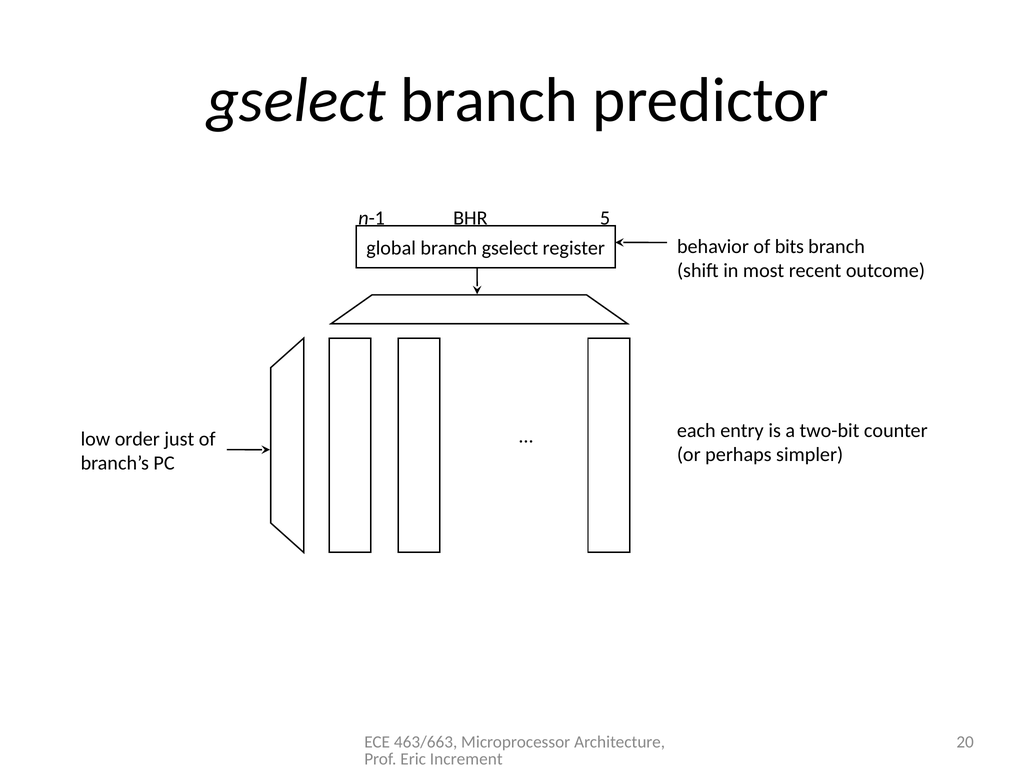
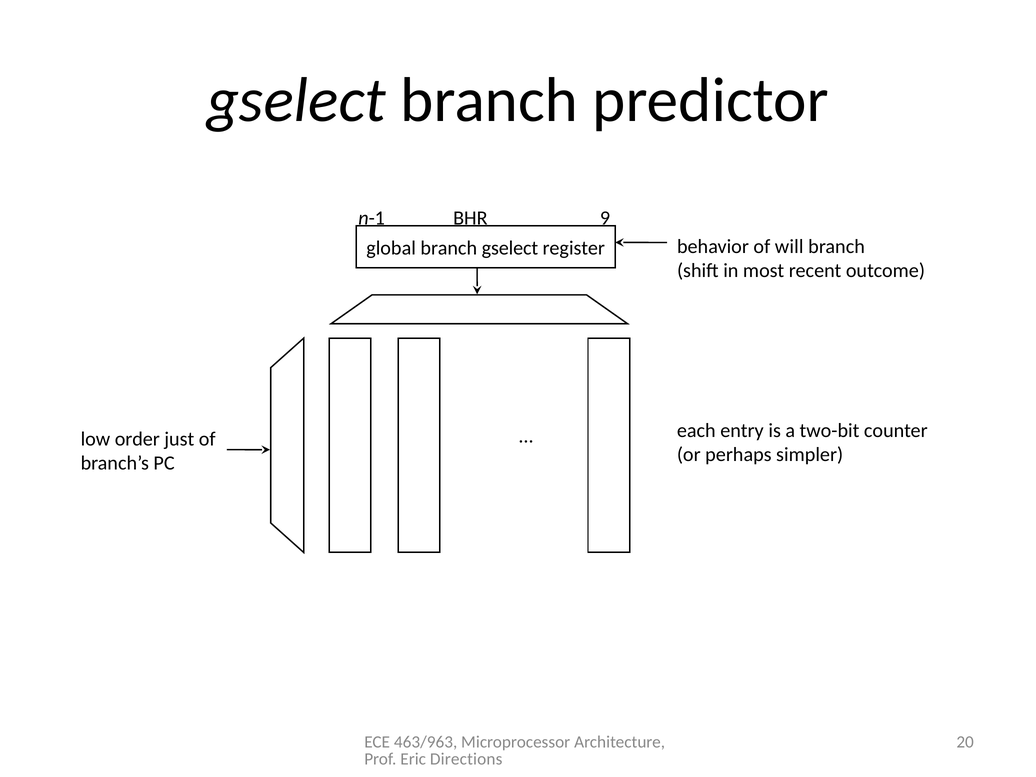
5: 5 -> 9
bits: bits -> will
463/663: 463/663 -> 463/963
Increment: Increment -> Directions
